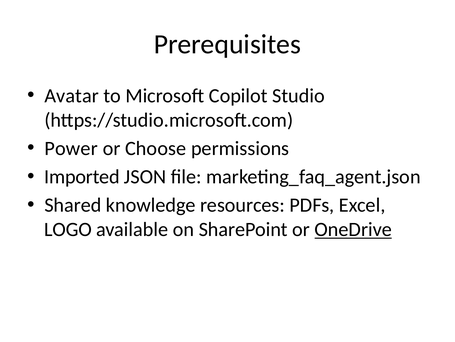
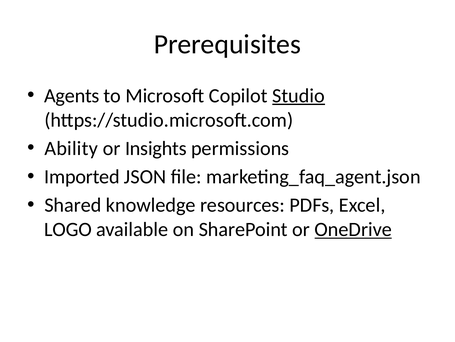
Avatar: Avatar -> Agents
Studio underline: none -> present
Power: Power -> Ability
Choose: Choose -> Insights
